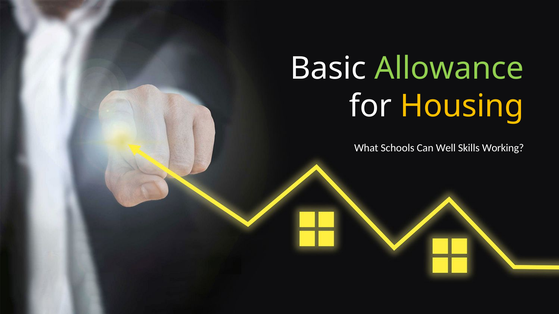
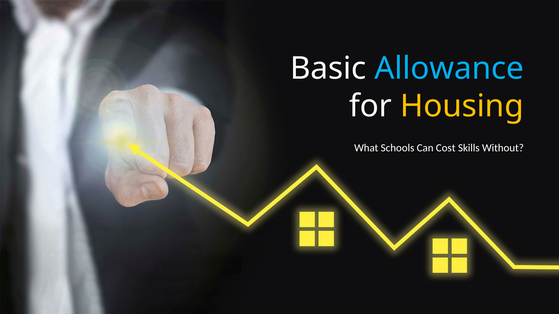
Allowance colour: light green -> light blue
Well: Well -> Cost
Working: Working -> Without
